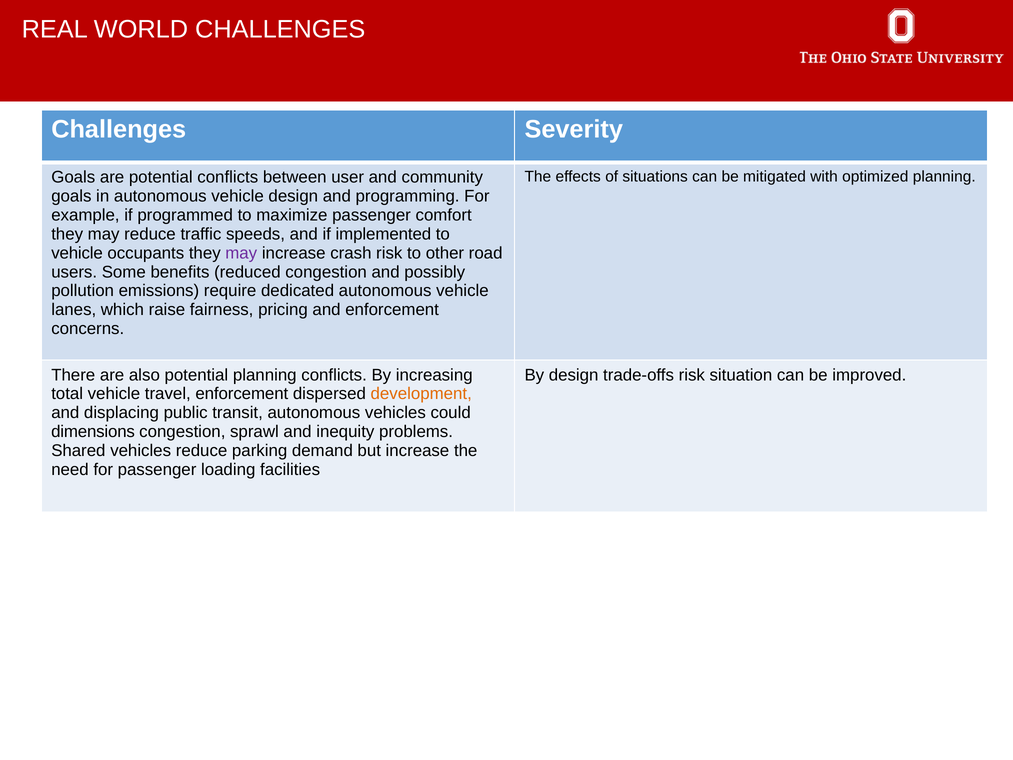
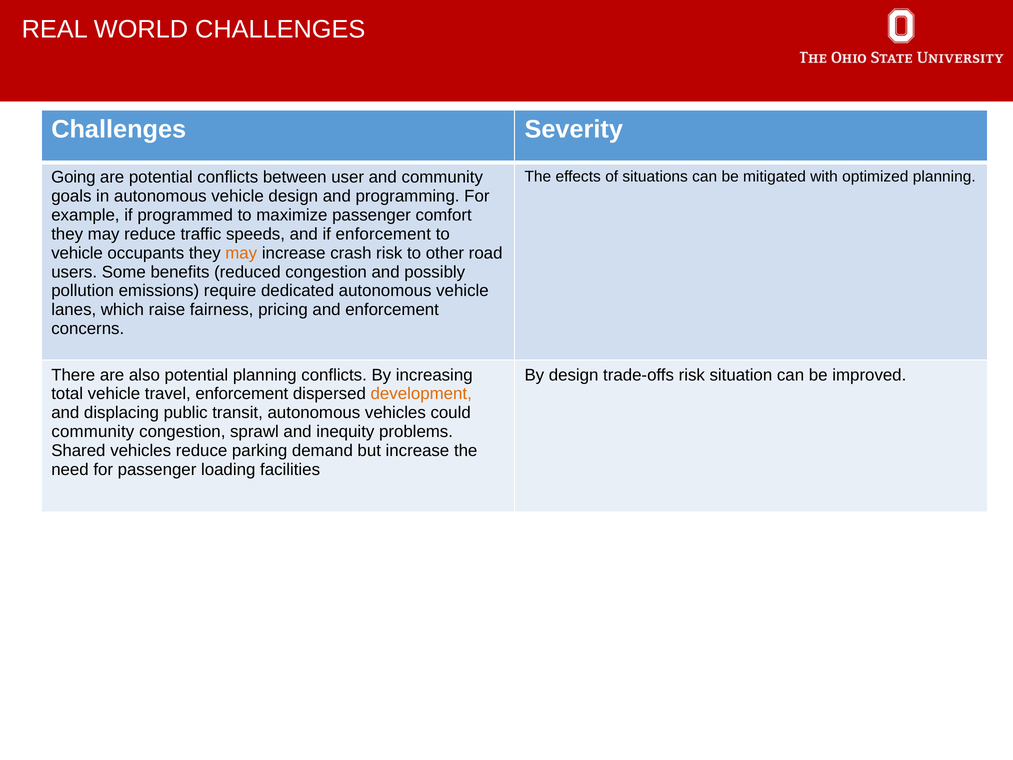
Goals at (73, 177): Goals -> Going
if implemented: implemented -> enforcement
may at (241, 253) colour: purple -> orange
dimensions at (93, 432): dimensions -> community
